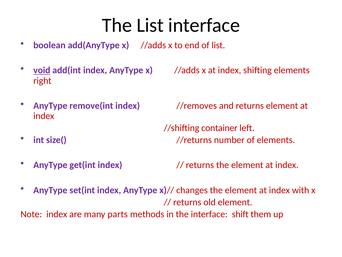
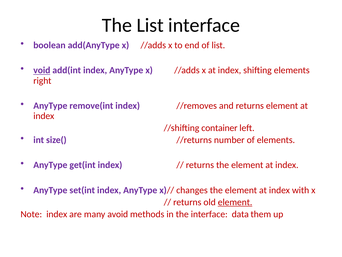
element at (235, 202) underline: none -> present
parts: parts -> avoid
shift: shift -> data
